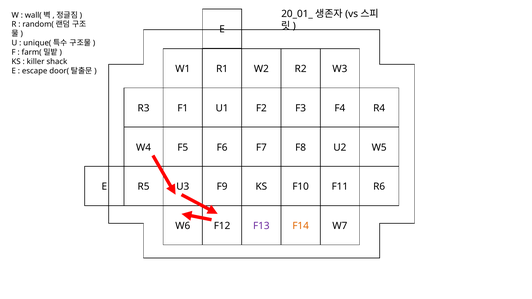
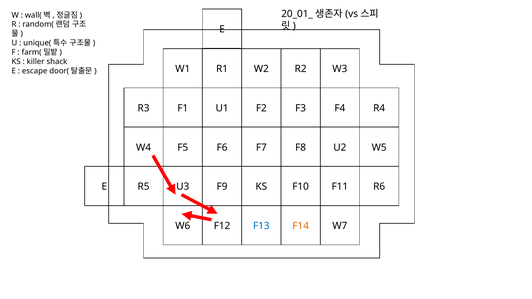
F13 colour: purple -> blue
